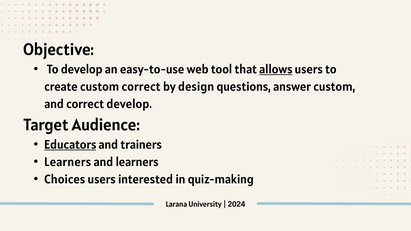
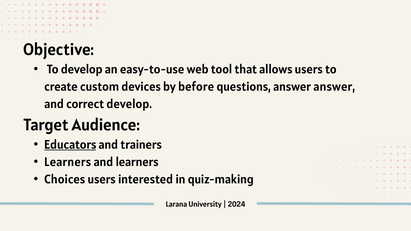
allows underline: present -> none
custom correct: correct -> devices
design: design -> before
answer custom: custom -> answer
